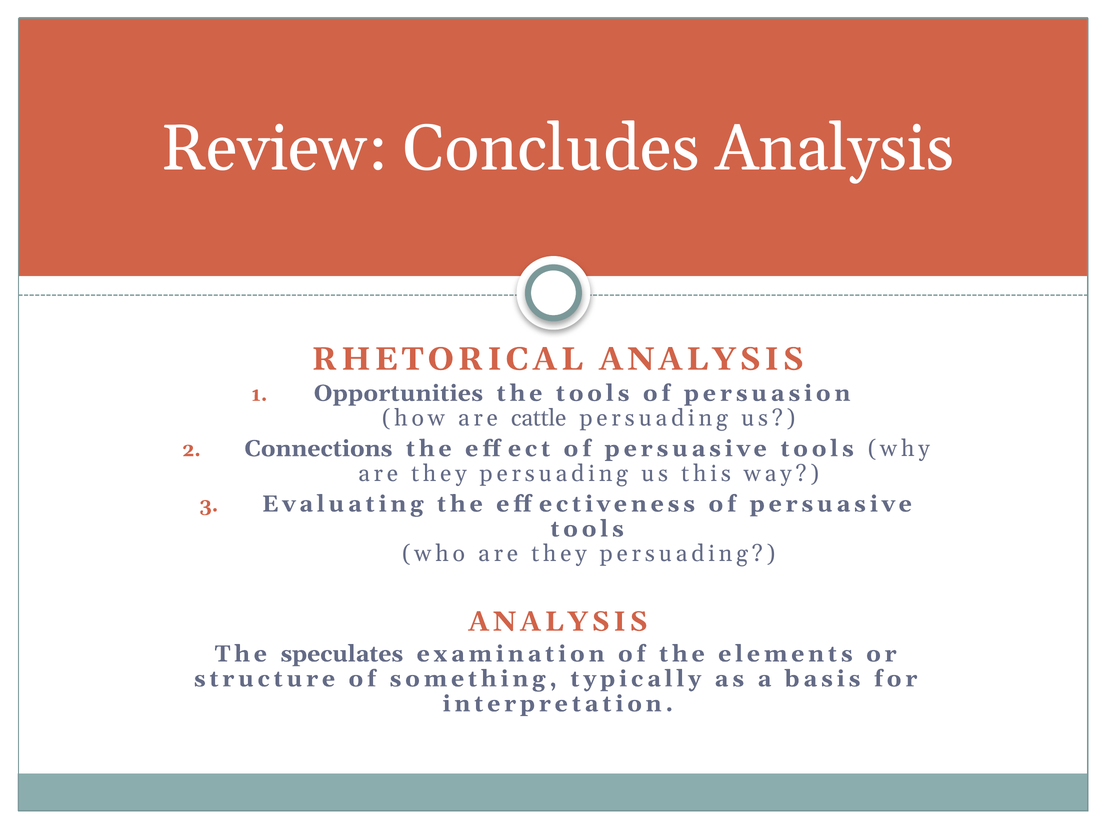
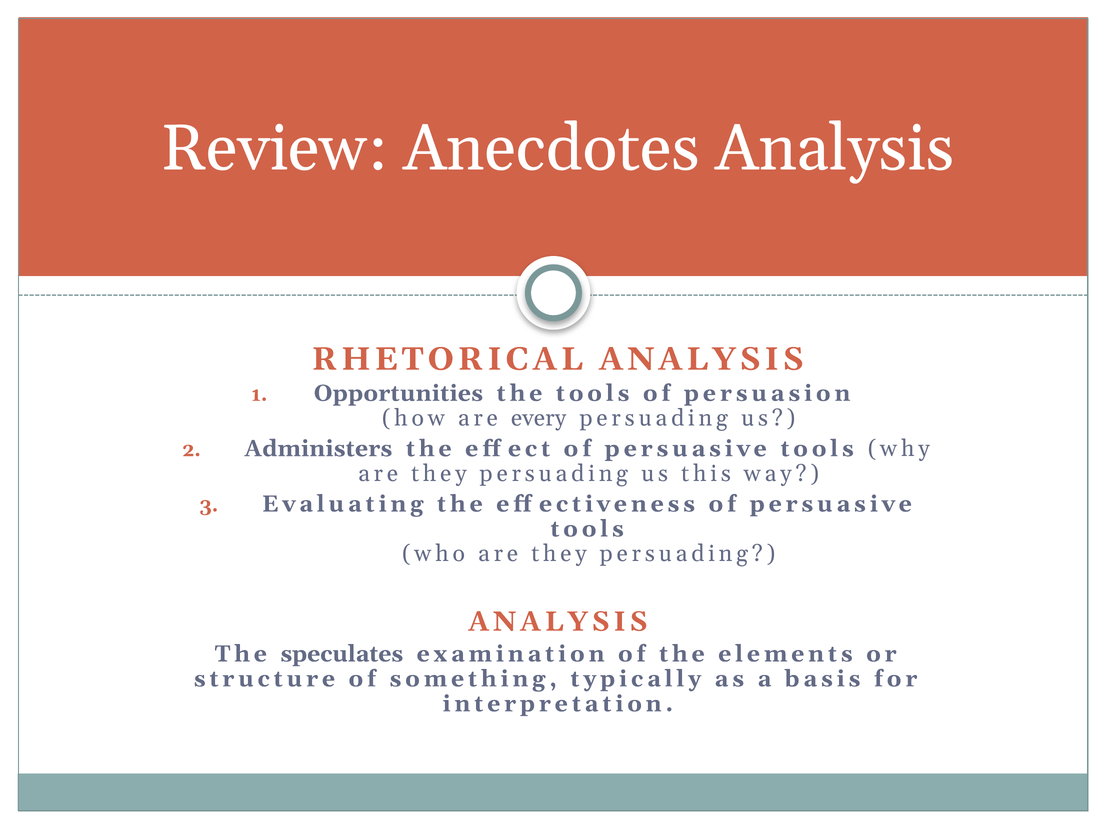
Concludes: Concludes -> Anecdotes
cattle: cattle -> every
Connections: Connections -> Administers
